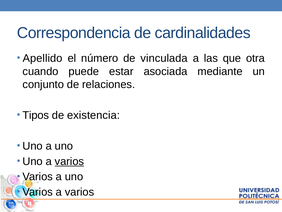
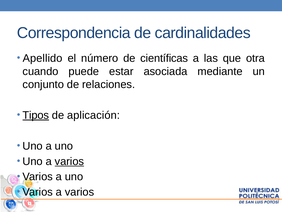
vinculada: vinculada -> científicas
Tipos underline: none -> present
existencia: existencia -> aplicación
